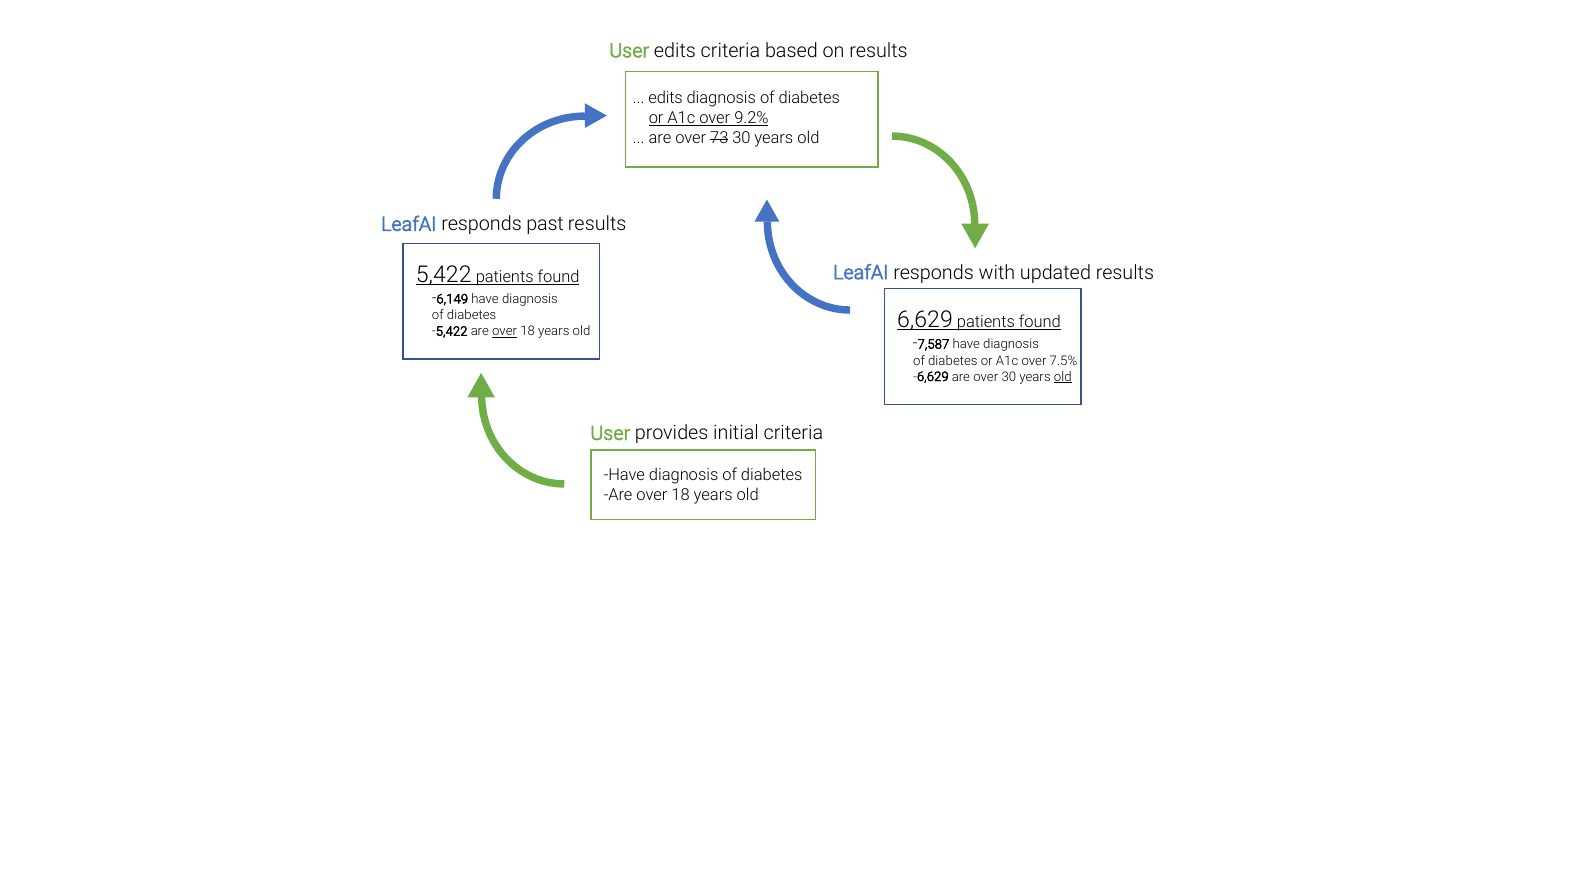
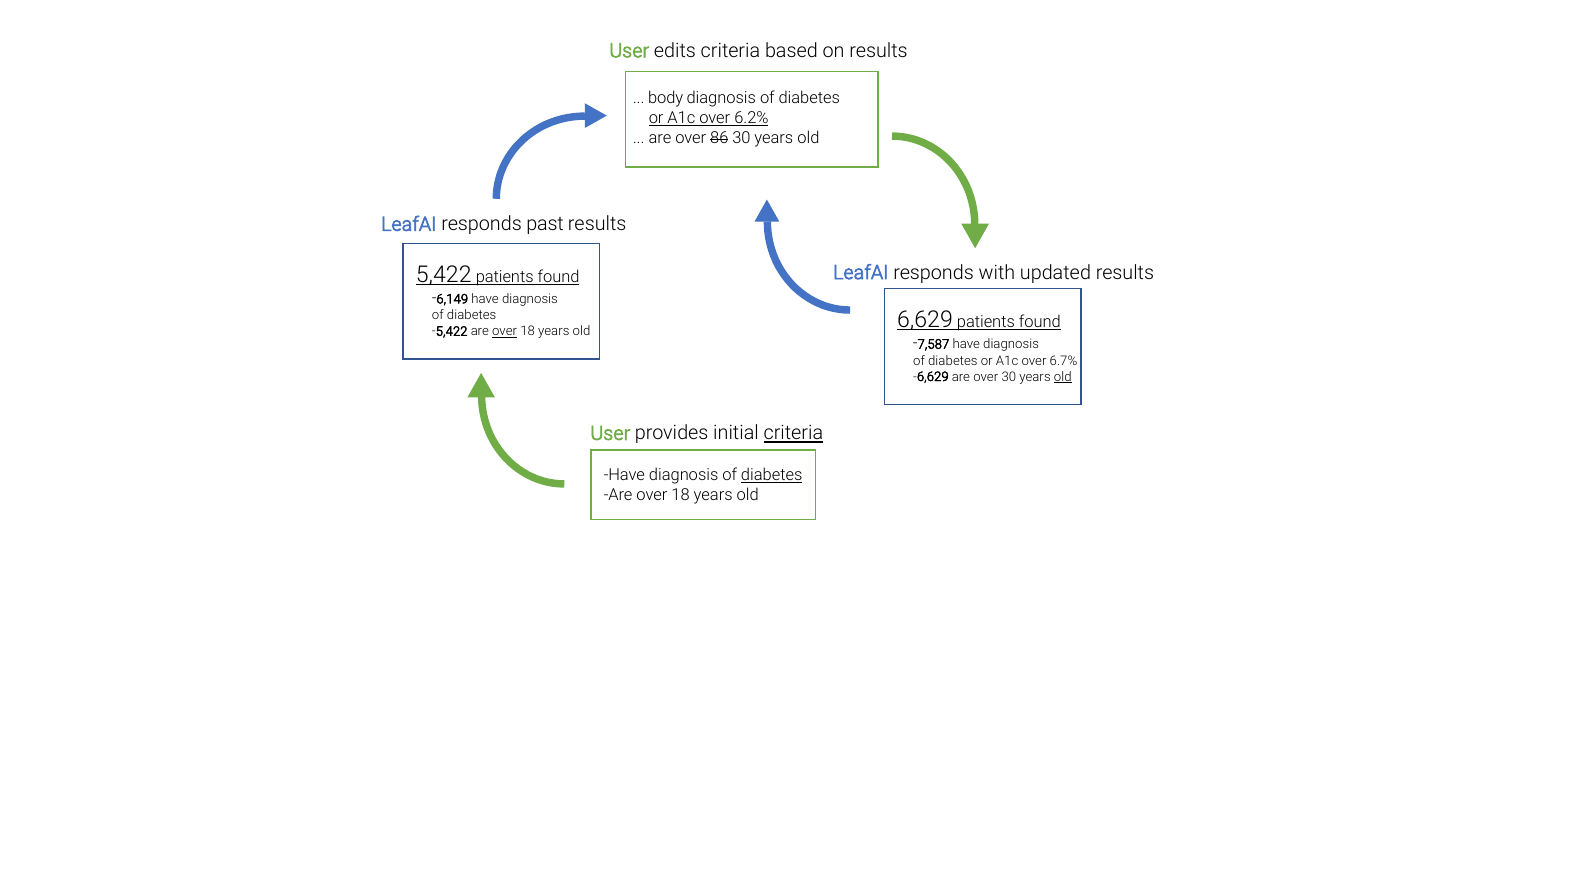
edits at (666, 98): edits -> body
9.2%: 9.2% -> 6.2%
73: 73 -> 86
7.5%: 7.5% -> 6.7%
criteria at (793, 433) underline: none -> present
diabetes at (772, 476) underline: none -> present
